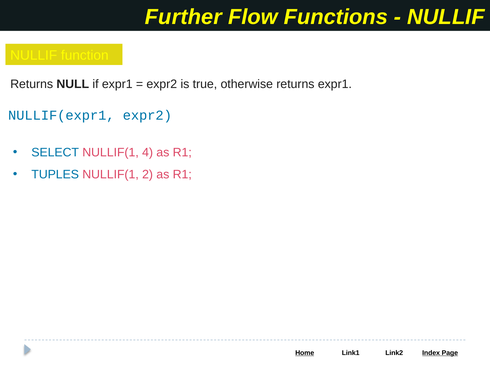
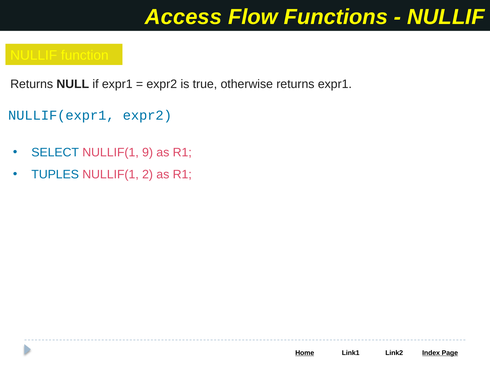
Further: Further -> Access
4: 4 -> 9
